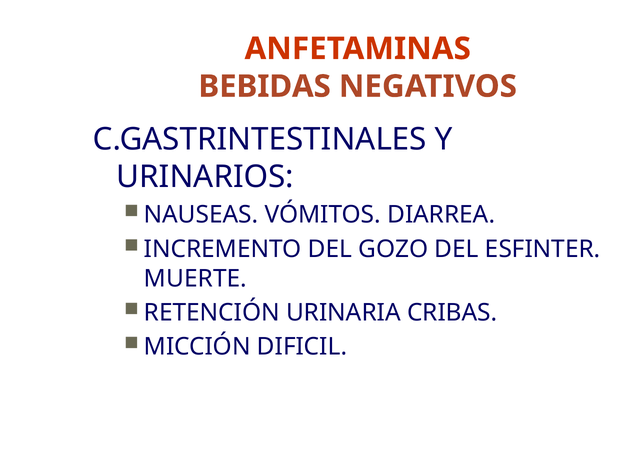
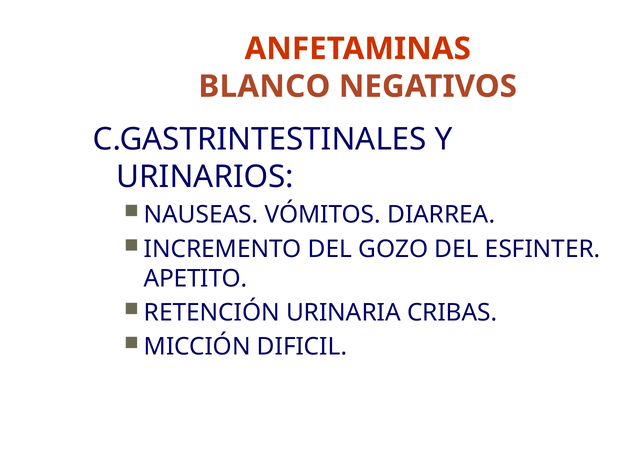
BEBIDAS: BEBIDAS -> BLANCO
MUERTE: MUERTE -> APETITO
